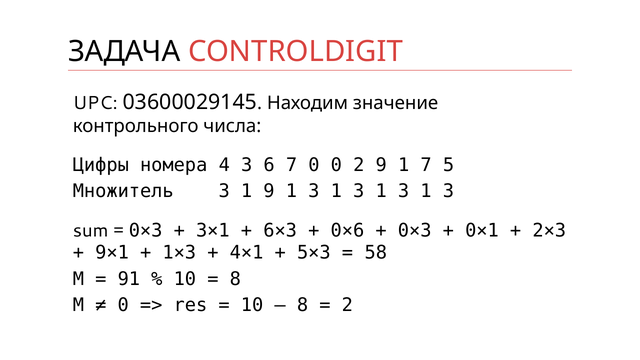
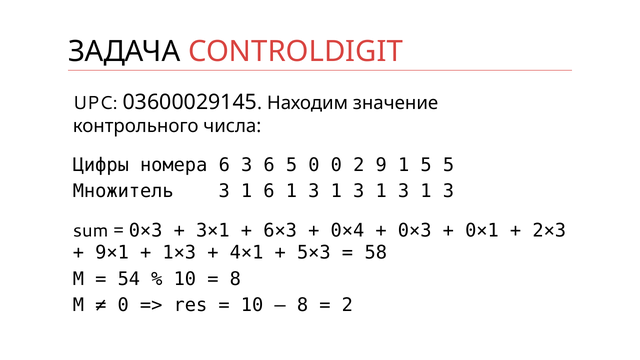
номера 4: 4 -> 6
6 7: 7 -> 5
1 7: 7 -> 5
1 9: 9 -> 6
0×6: 0×6 -> 0×4
91: 91 -> 54
